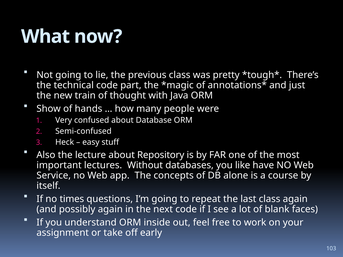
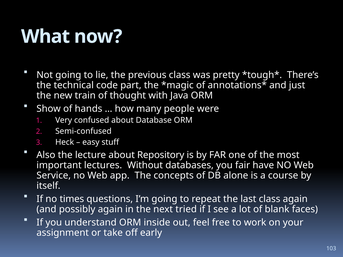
like: like -> fair
next code: code -> tried
